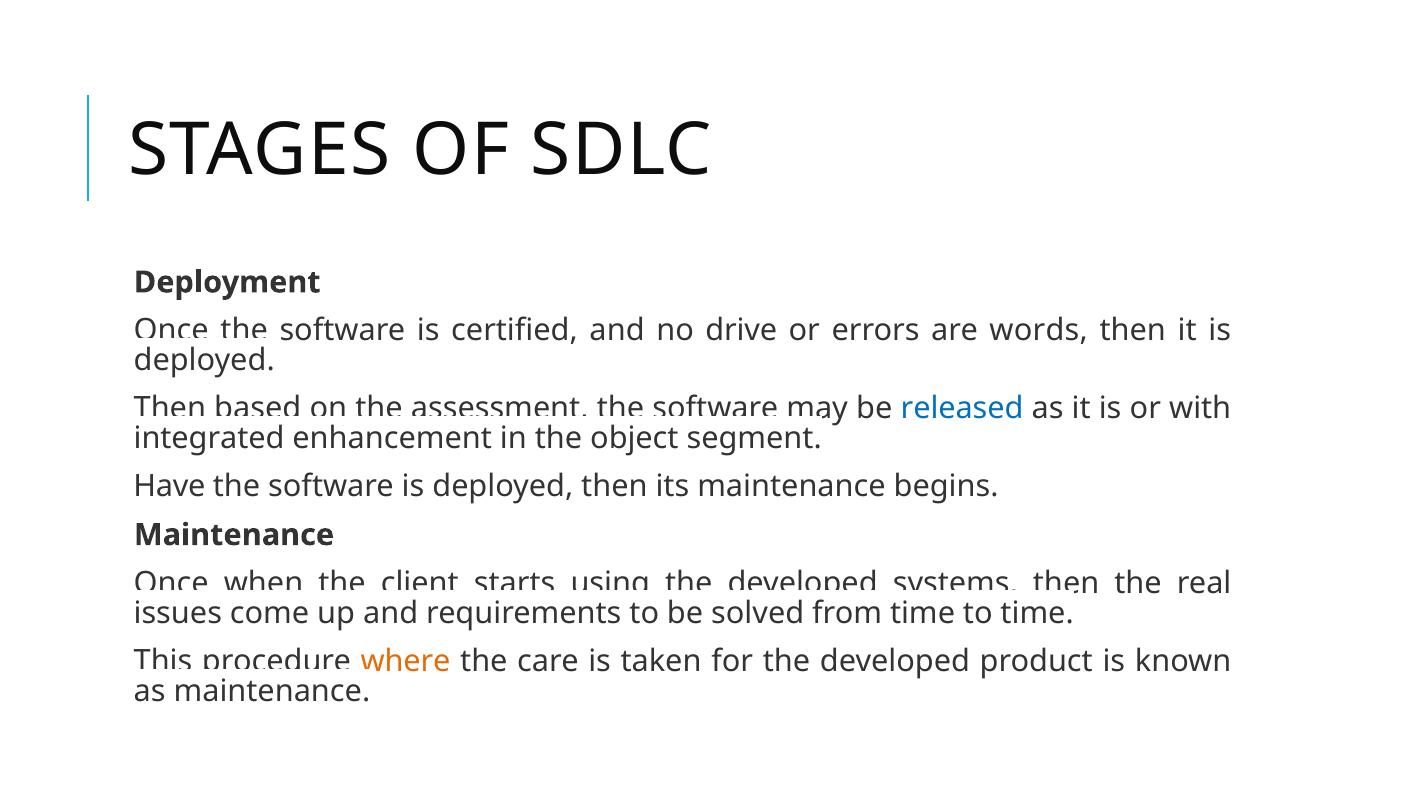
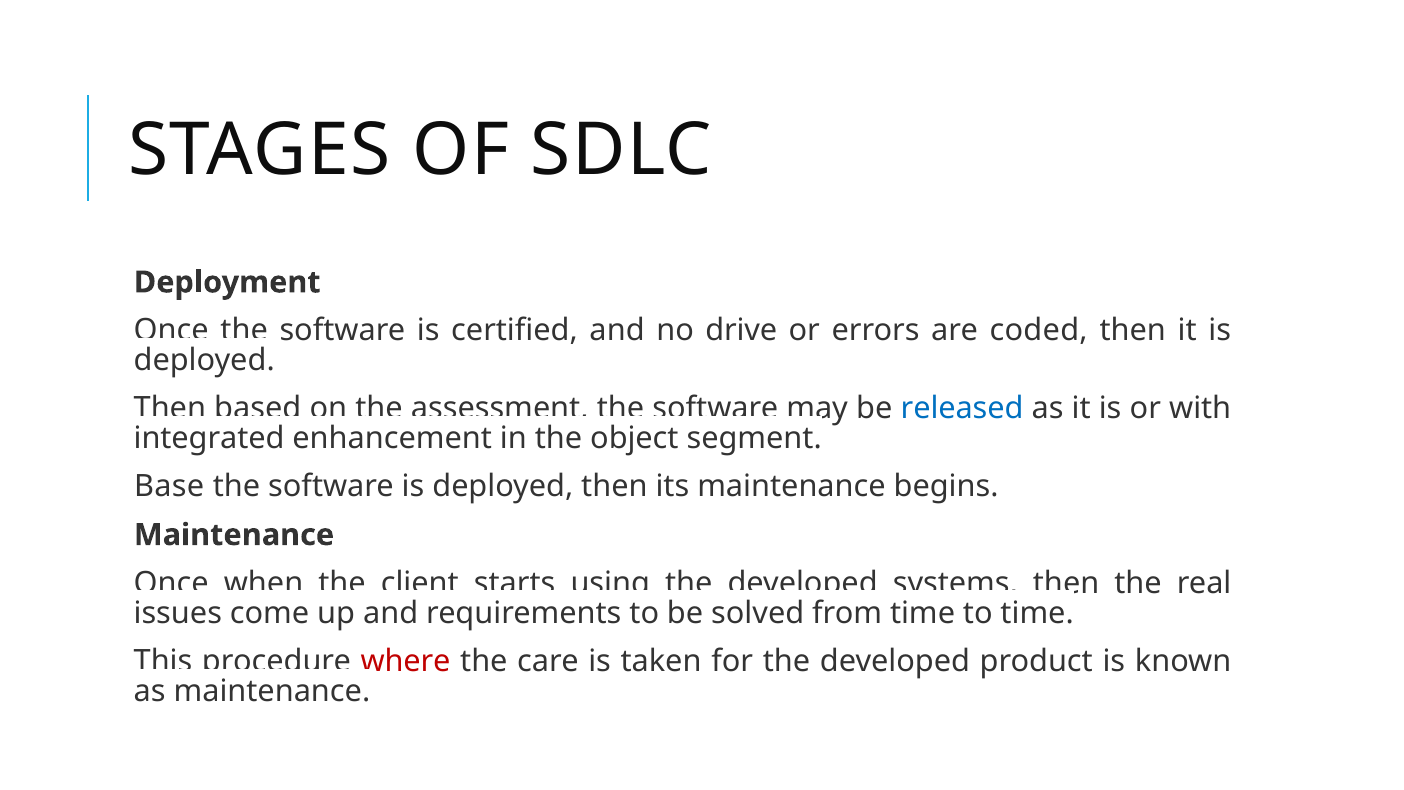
words: words -> coded
Have: Have -> Base
where colour: orange -> red
